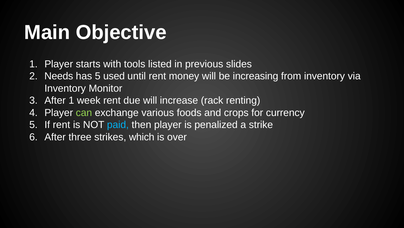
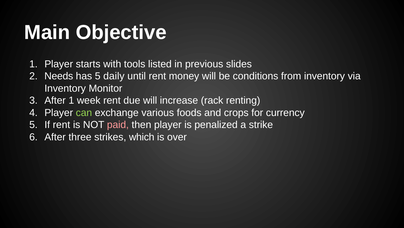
used: used -> daily
increasing: increasing -> conditions
paid colour: light blue -> pink
